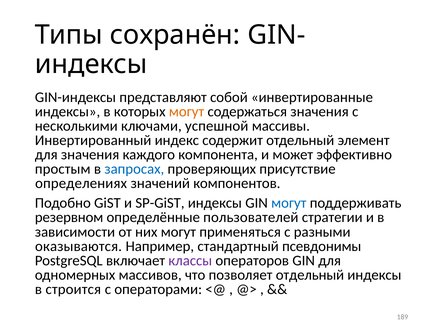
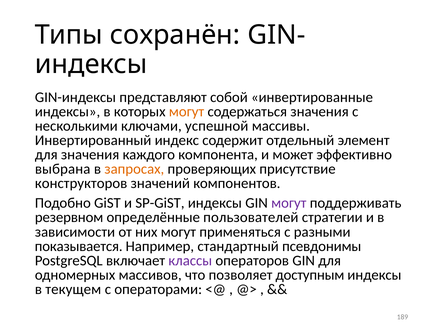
простым: простым -> выбрана
запросах colour: blue -> orange
определениях: определениях -> конструкторов
могут at (289, 203) colour: blue -> purple
оказываются: оказываются -> показывается
позволяет отдельный: отдельный -> доступным
строится: строится -> текущем
